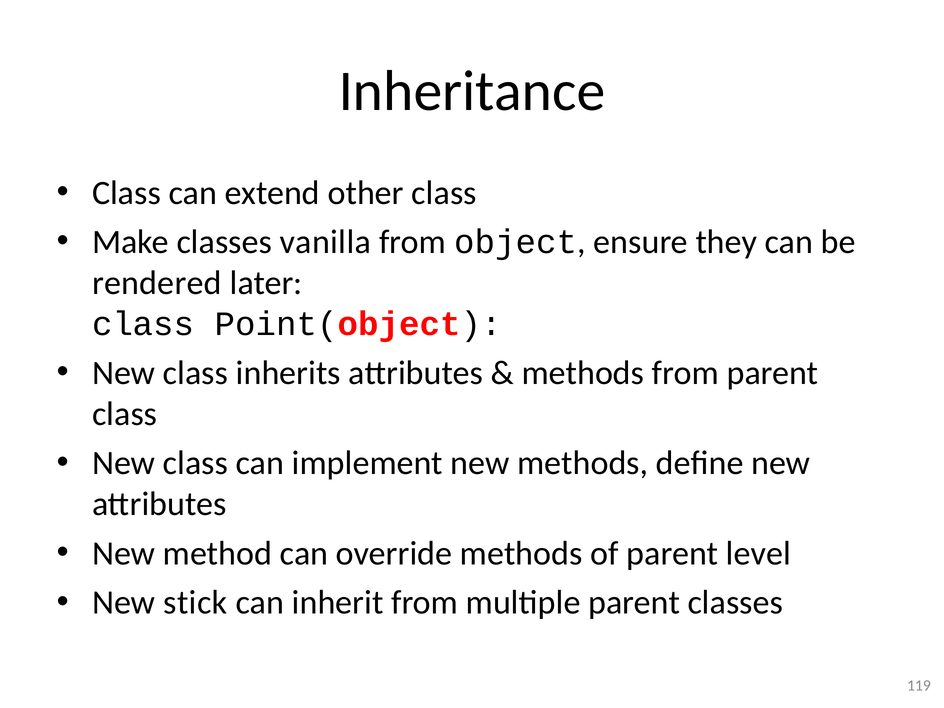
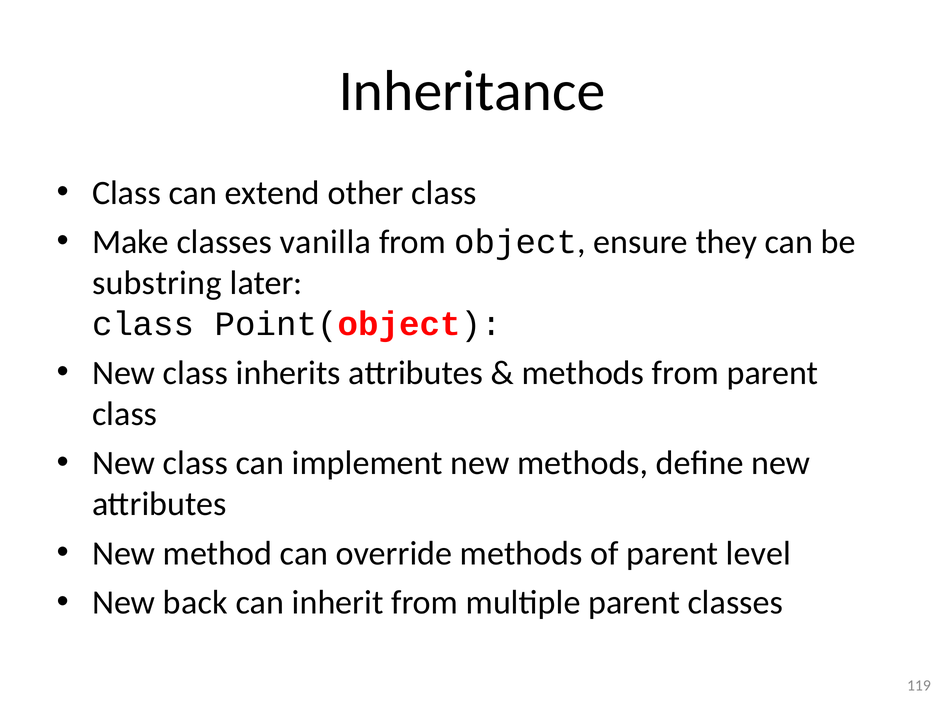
rendered: rendered -> substring
stick: stick -> back
